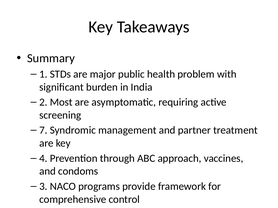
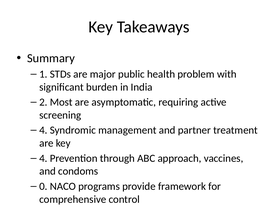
7 at (43, 131): 7 -> 4
3: 3 -> 0
